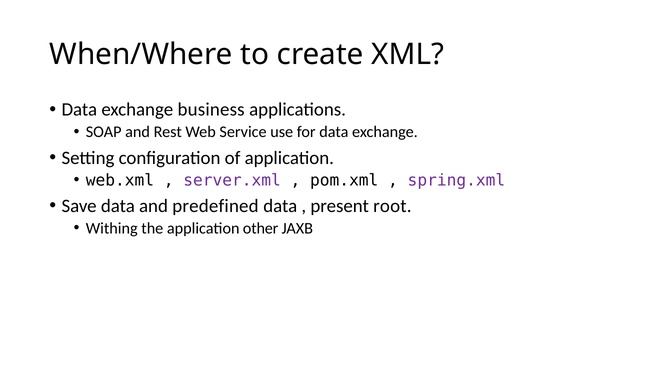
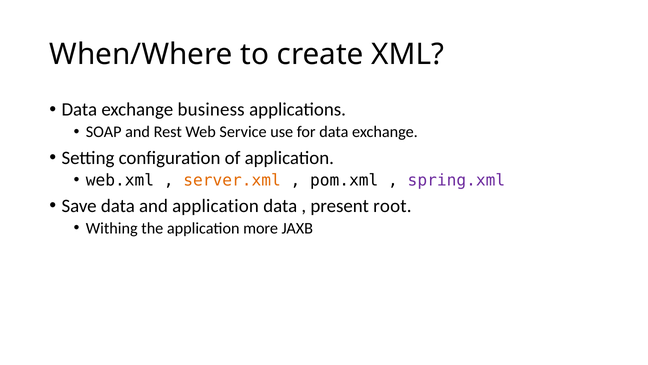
server.xml colour: purple -> orange
and predefined: predefined -> application
other: other -> more
